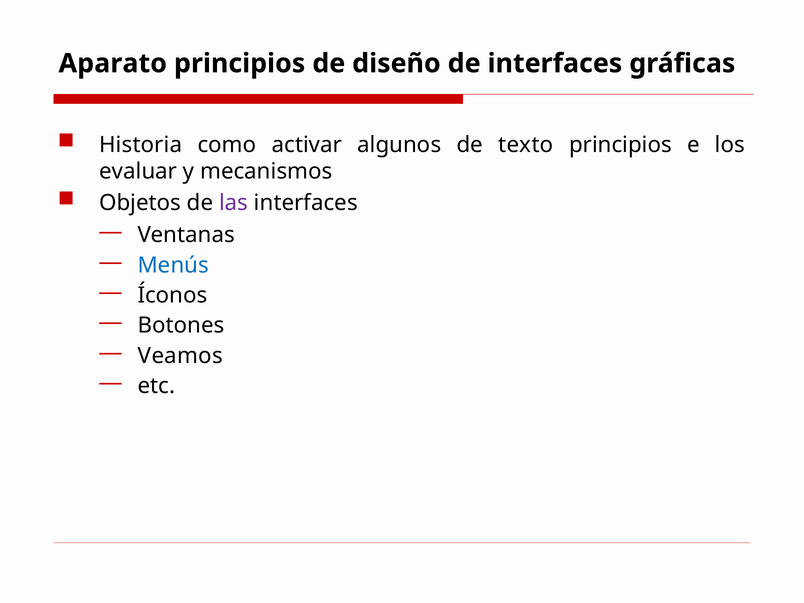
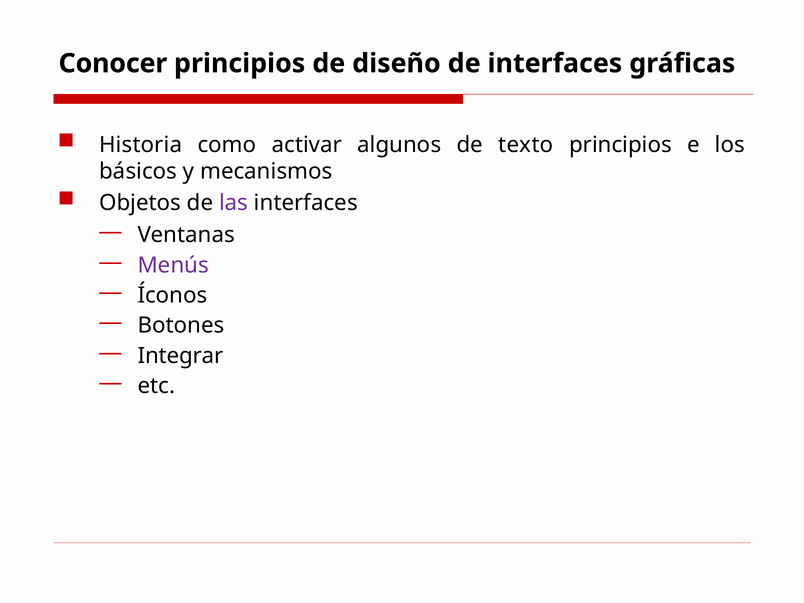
Aparato: Aparato -> Conocer
evaluar: evaluar -> básicos
Menús colour: blue -> purple
Veamos: Veamos -> Integrar
